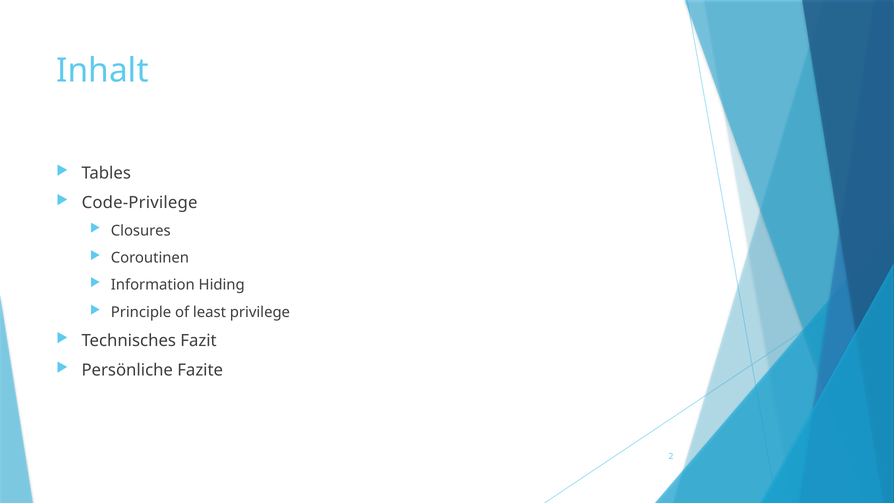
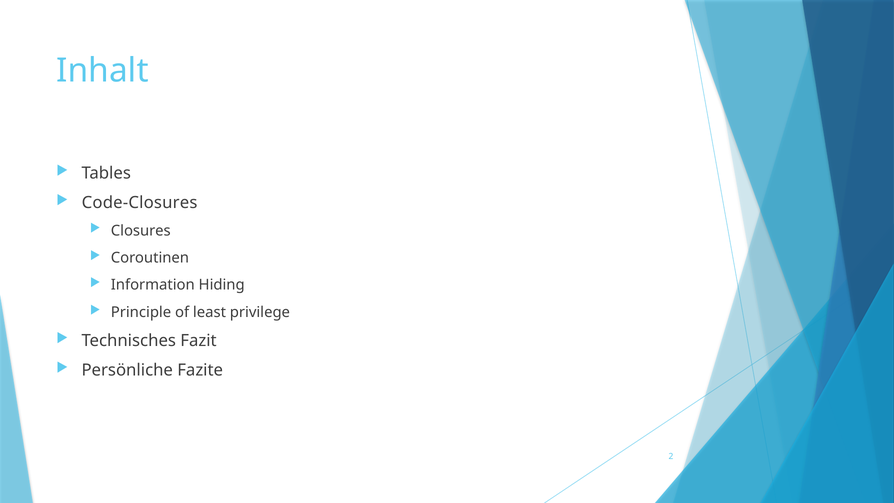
Code-Privilege: Code-Privilege -> Code-Closures
